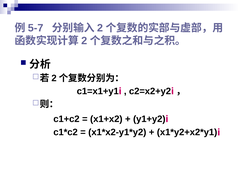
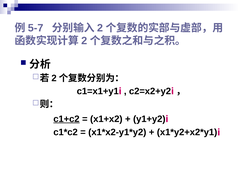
c1+c2 underline: none -> present
